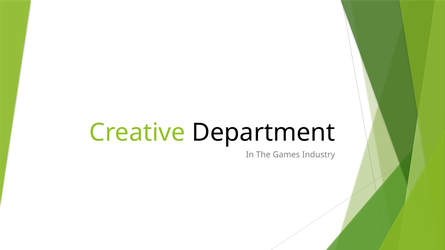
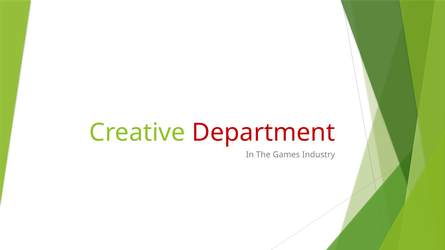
Department colour: black -> red
